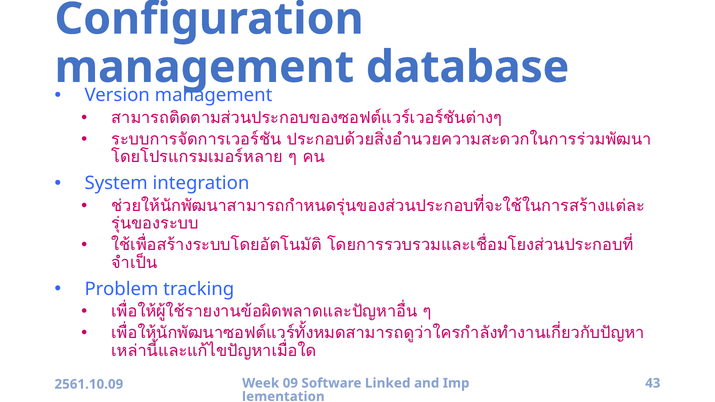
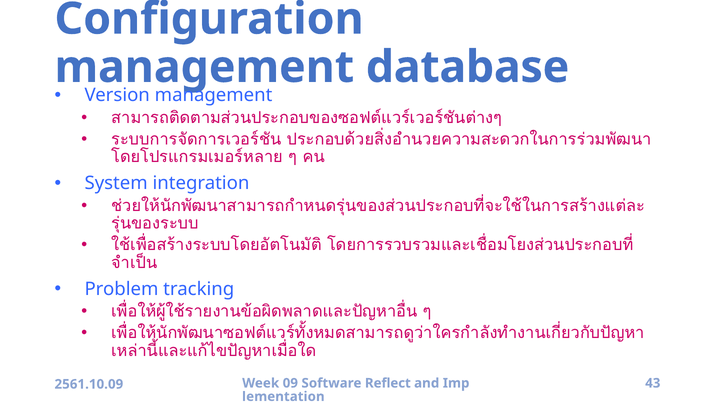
Linked: Linked -> Reflect
